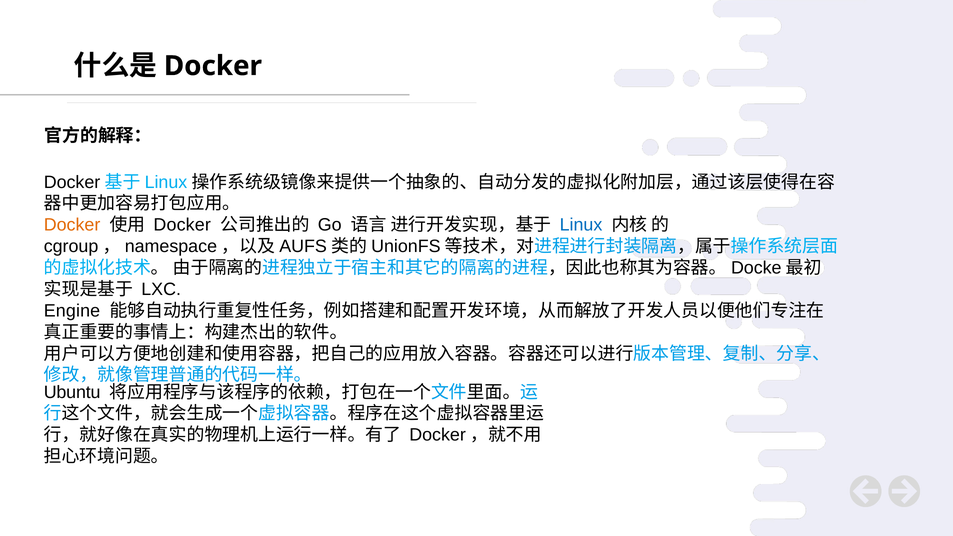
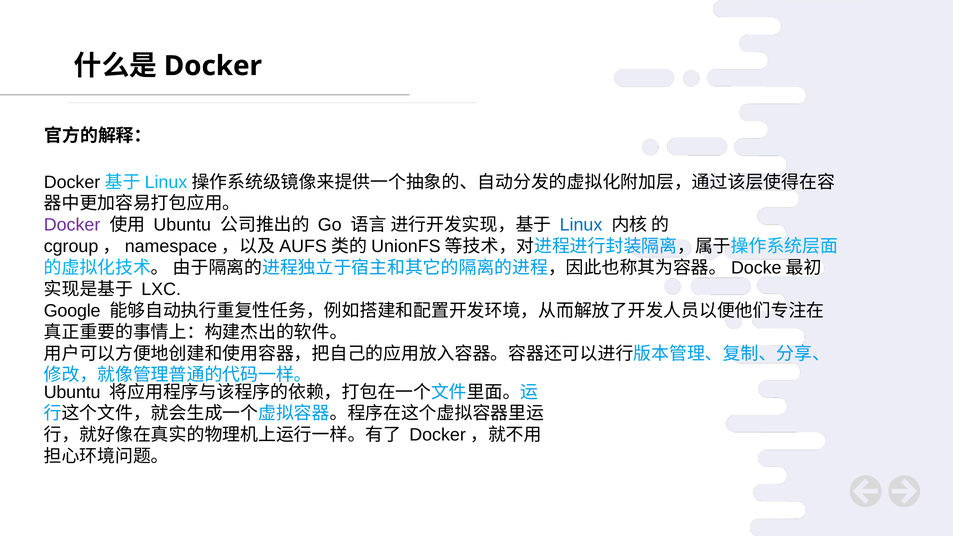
Docker at (72, 225) colour: orange -> purple
Docker at (182, 225): Docker -> Ubuntu
Engine: Engine -> Google
